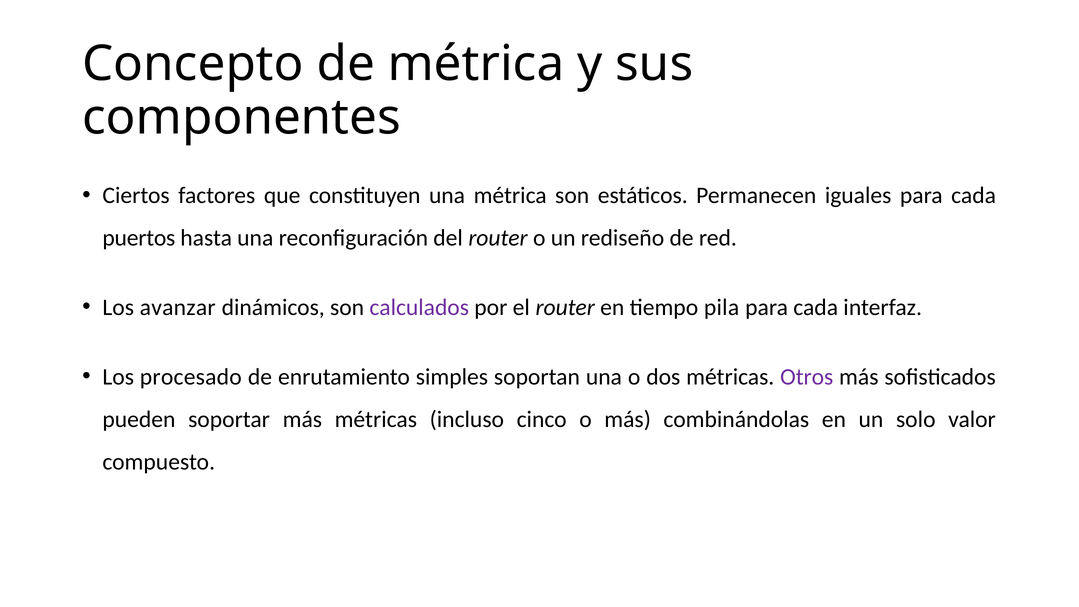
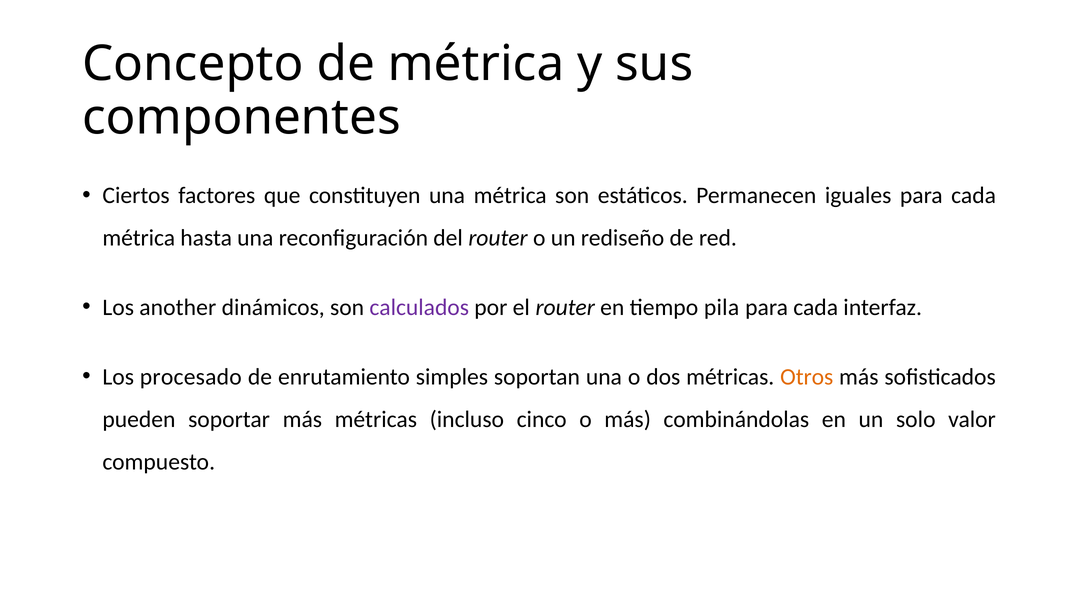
puertos at (139, 238): puertos -> métrica
avanzar: avanzar -> another
Otros colour: purple -> orange
